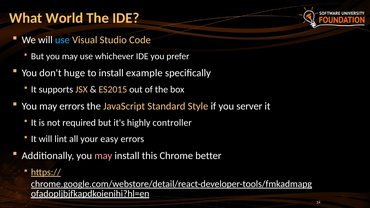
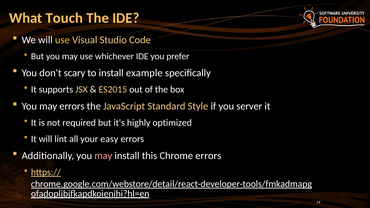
World: World -> Touch
use at (62, 40) colour: light blue -> yellow
huge: huge -> scary
controller: controller -> optimized
Chrome better: better -> errors
